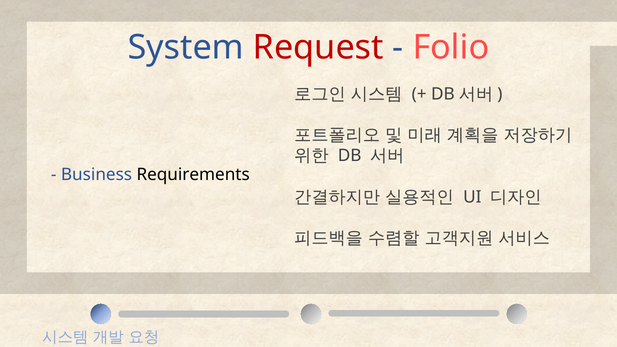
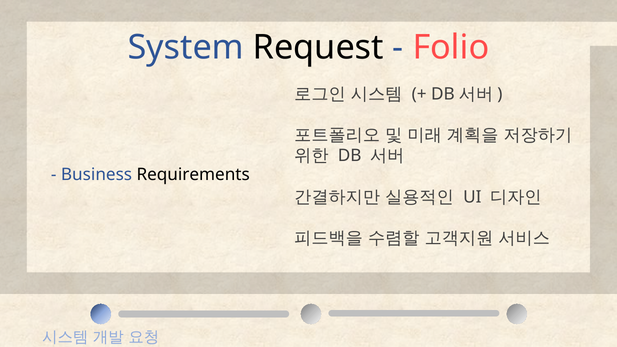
Request colour: red -> black
